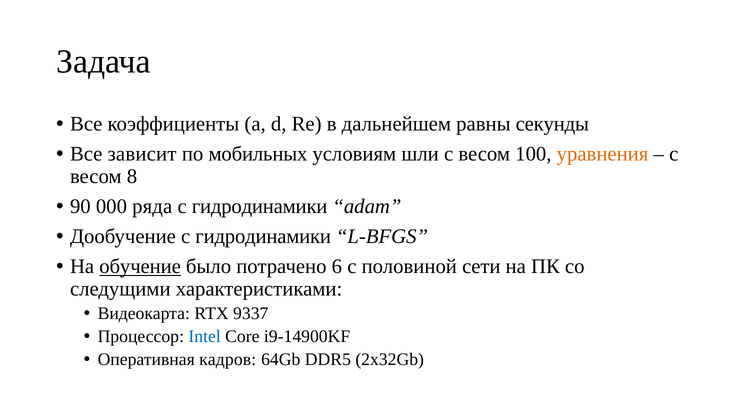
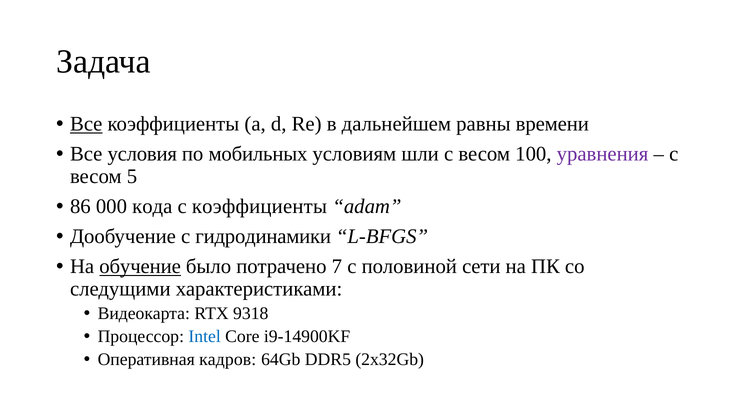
Все at (86, 124) underline: none -> present
секунды: секунды -> времени
зависит: зависит -> условия
уравнения colour: orange -> purple
8: 8 -> 5
90: 90 -> 86
ряда: ряда -> кода
гидродинамики at (260, 207): гидродинамики -> коэффициенты
6: 6 -> 7
9337: 9337 -> 9318
